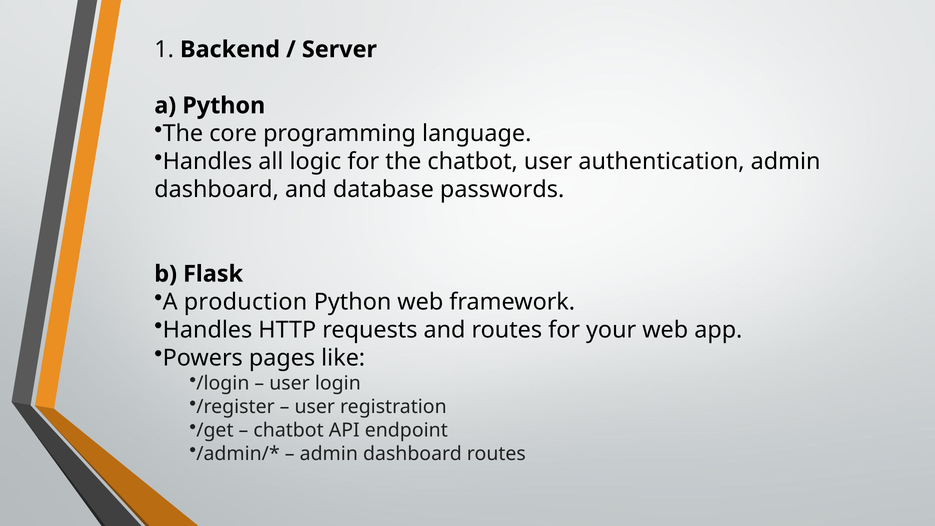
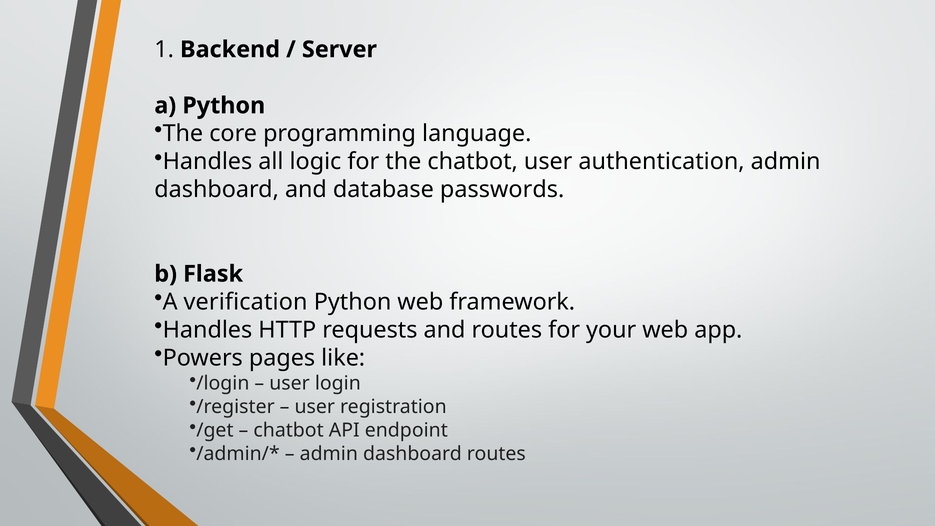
production: production -> verification
